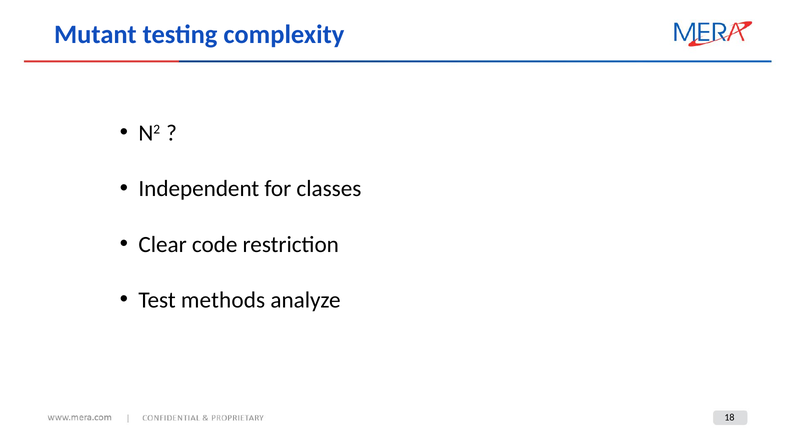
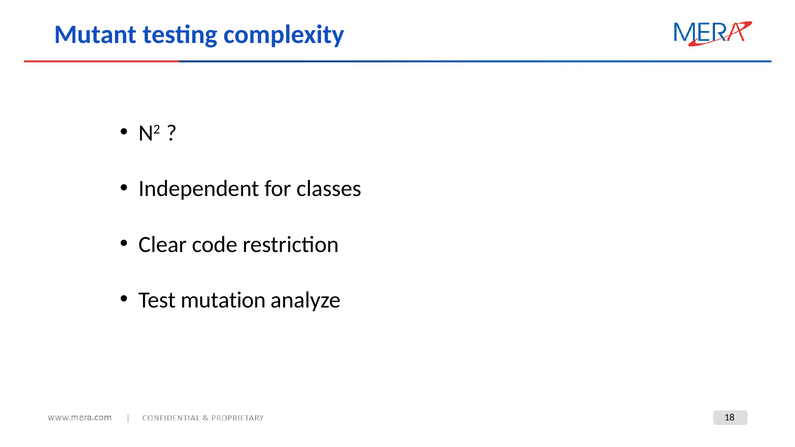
methods: methods -> mutation
